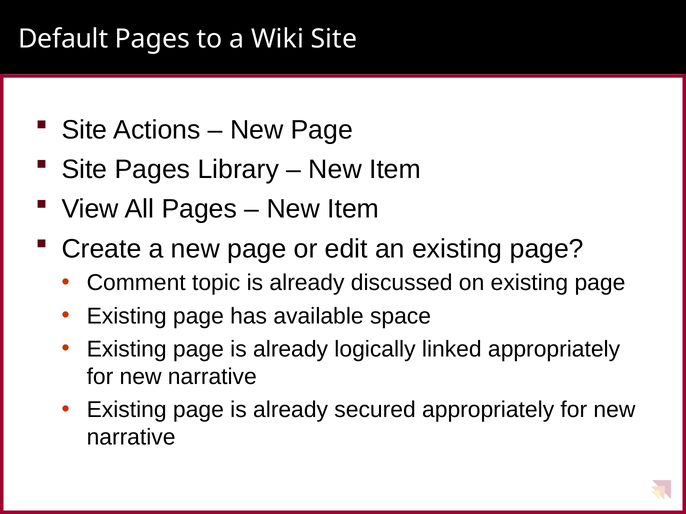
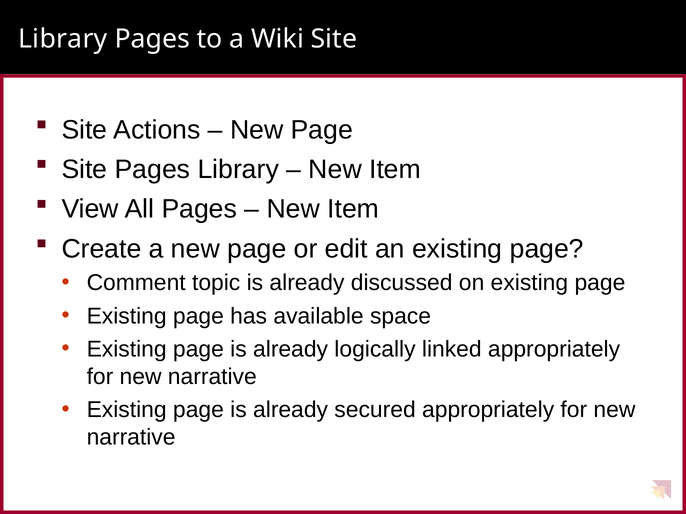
Default at (63, 39): Default -> Library
